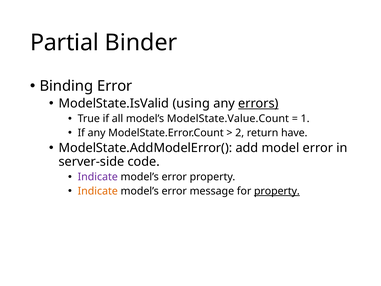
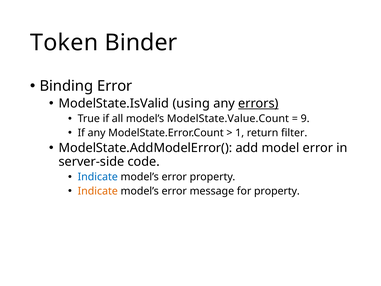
Partial: Partial -> Token
1: 1 -> 9
2: 2 -> 1
have: have -> filter
Indicate at (98, 177) colour: purple -> blue
property at (277, 191) underline: present -> none
